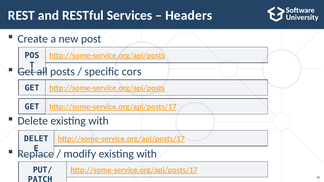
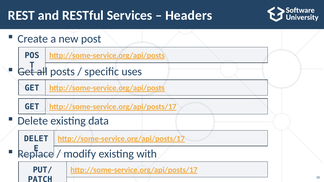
cors: cors -> uses
Delete existing with: with -> data
